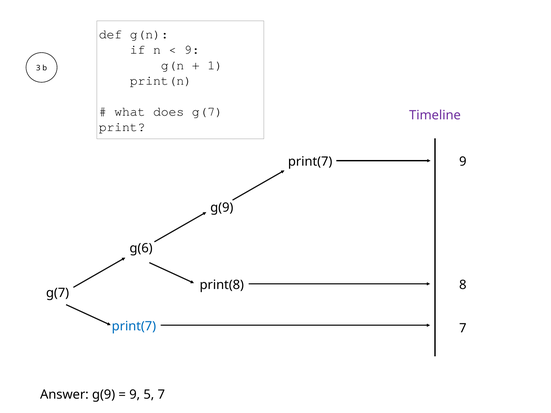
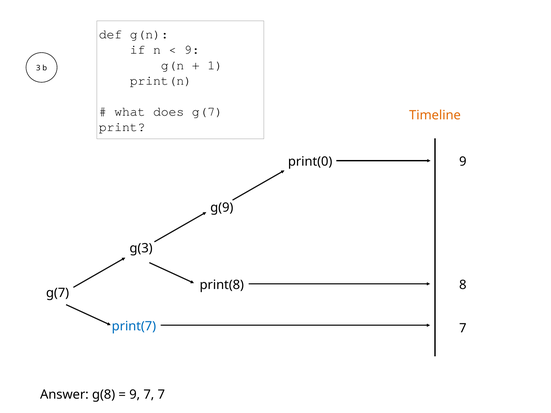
Timeline colour: purple -> orange
print(7 at (310, 162): print(7 -> print(0
g(6: g(6 -> g(3
Answer g(9: g(9 -> g(8
9 5: 5 -> 7
